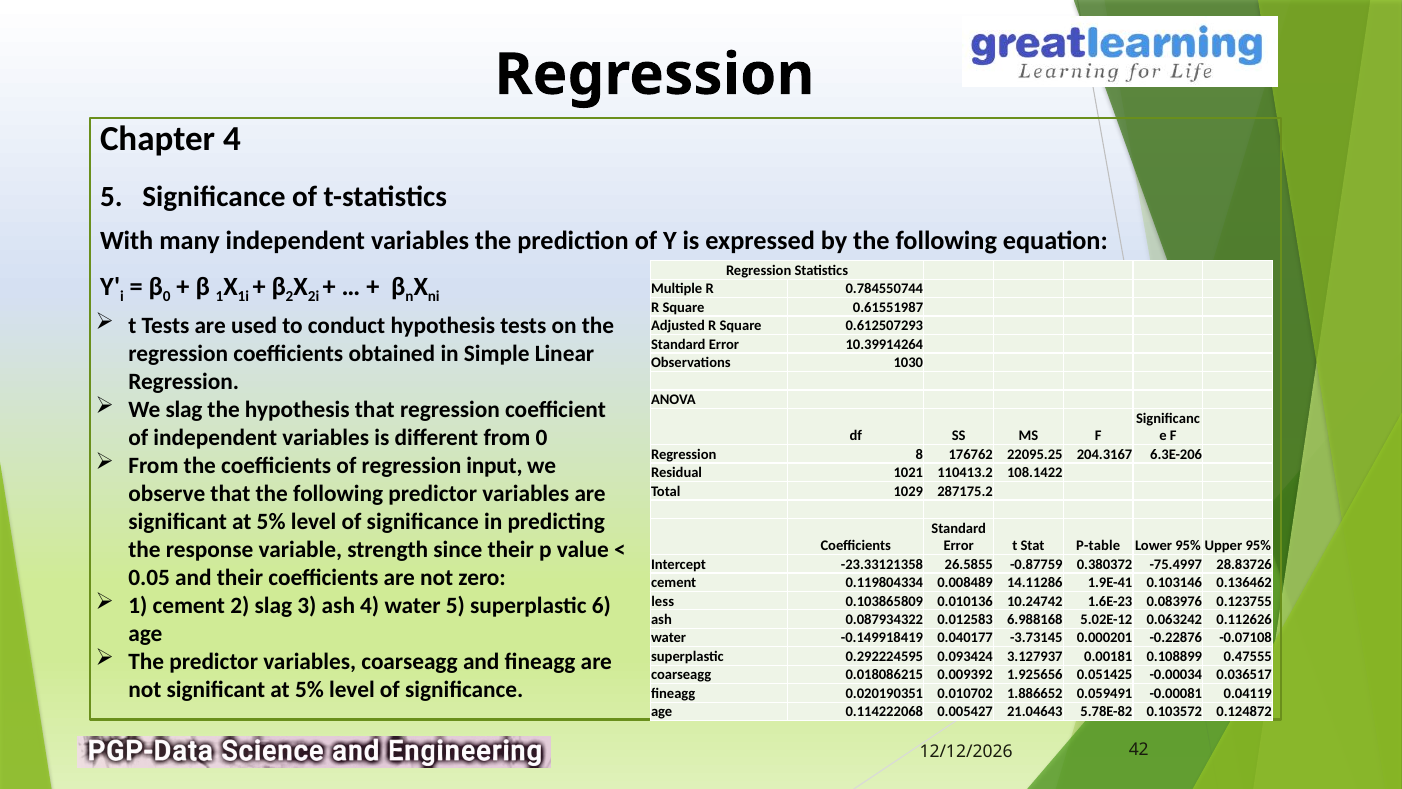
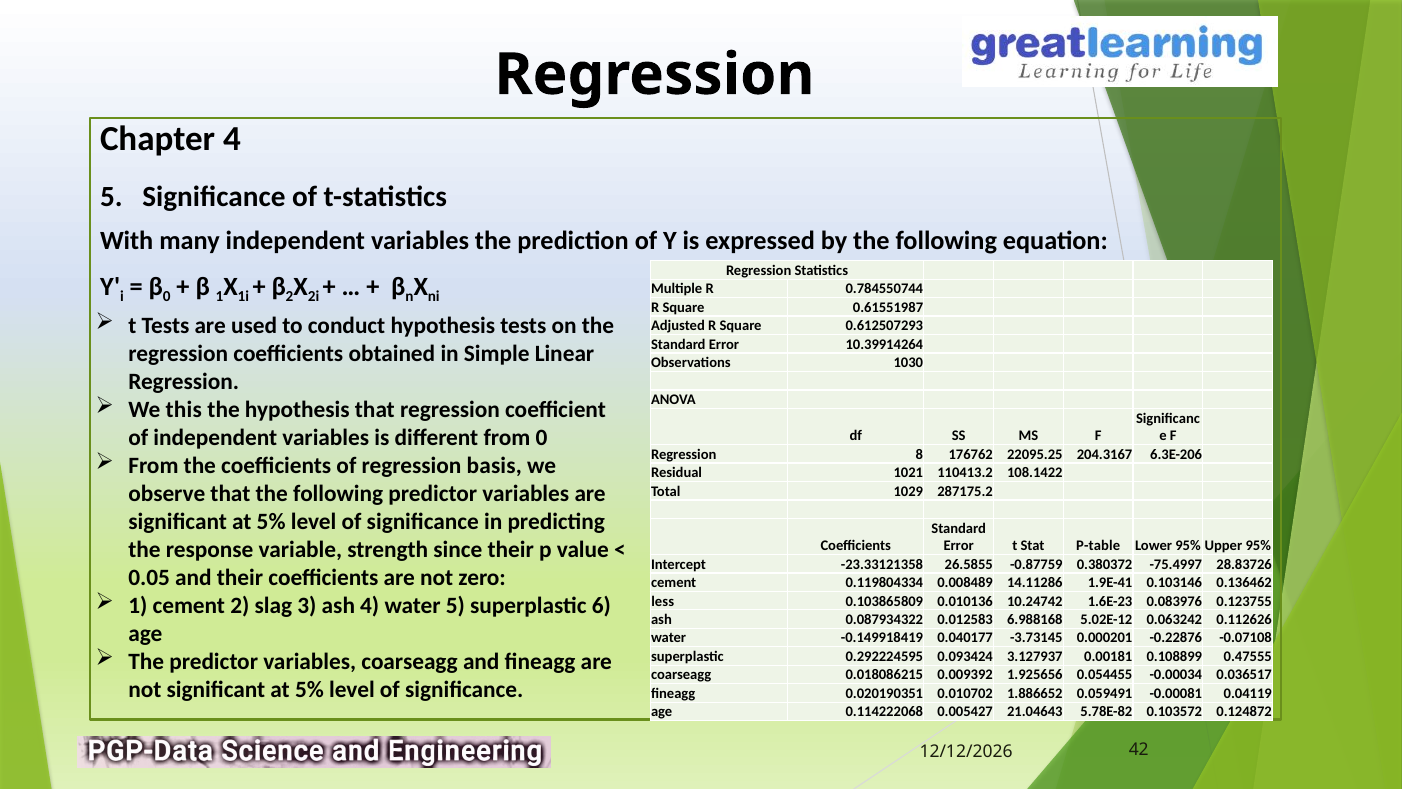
We slag: slag -> this
input: input -> basis
0.051425: 0.051425 -> 0.054455
